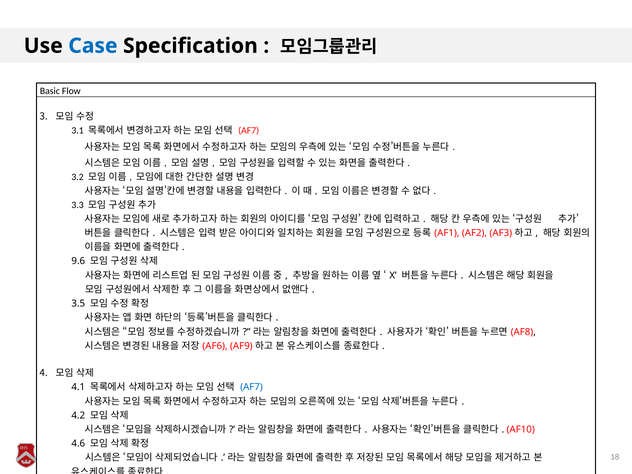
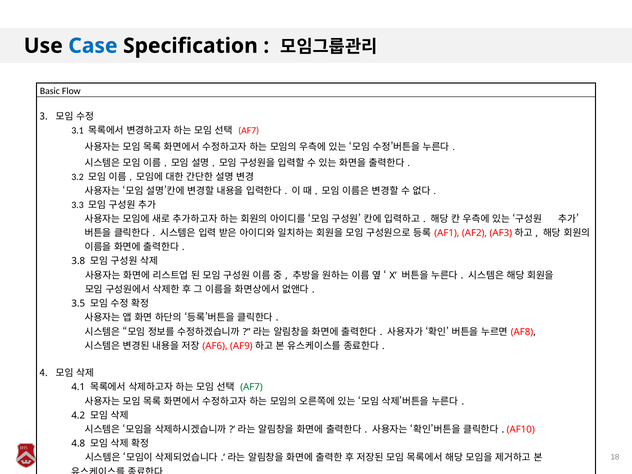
9.6: 9.6 -> 3.8
AF7 at (251, 387) colour: blue -> green
4.6: 4.6 -> 4.8
